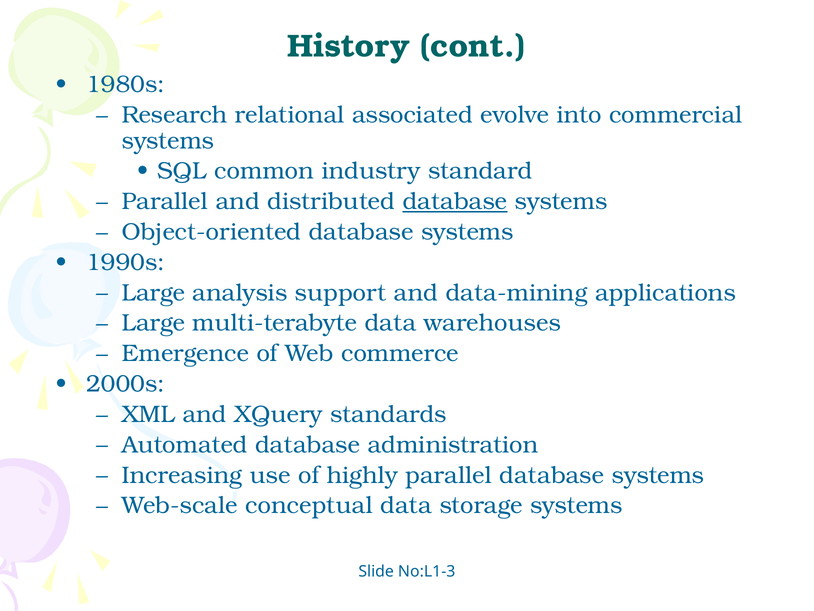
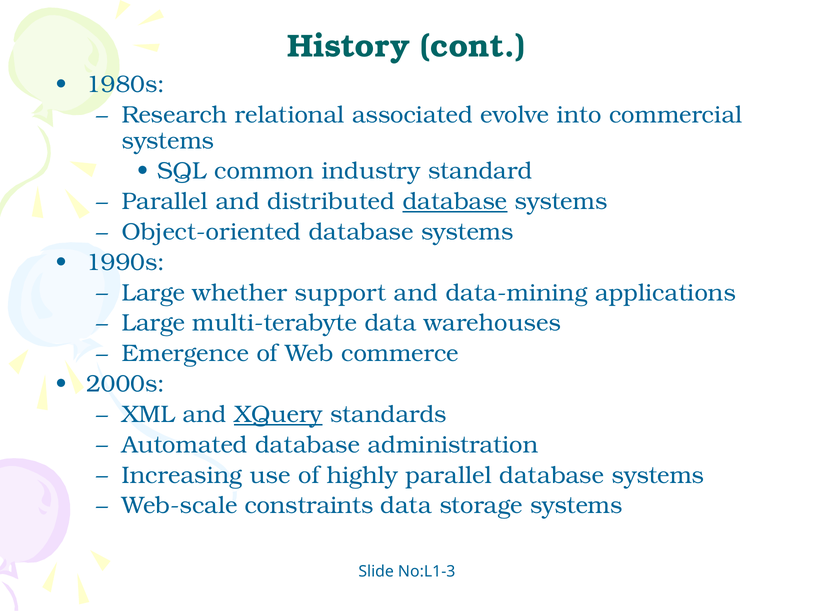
analysis: analysis -> whether
XQuery underline: none -> present
conceptual: conceptual -> constraints
